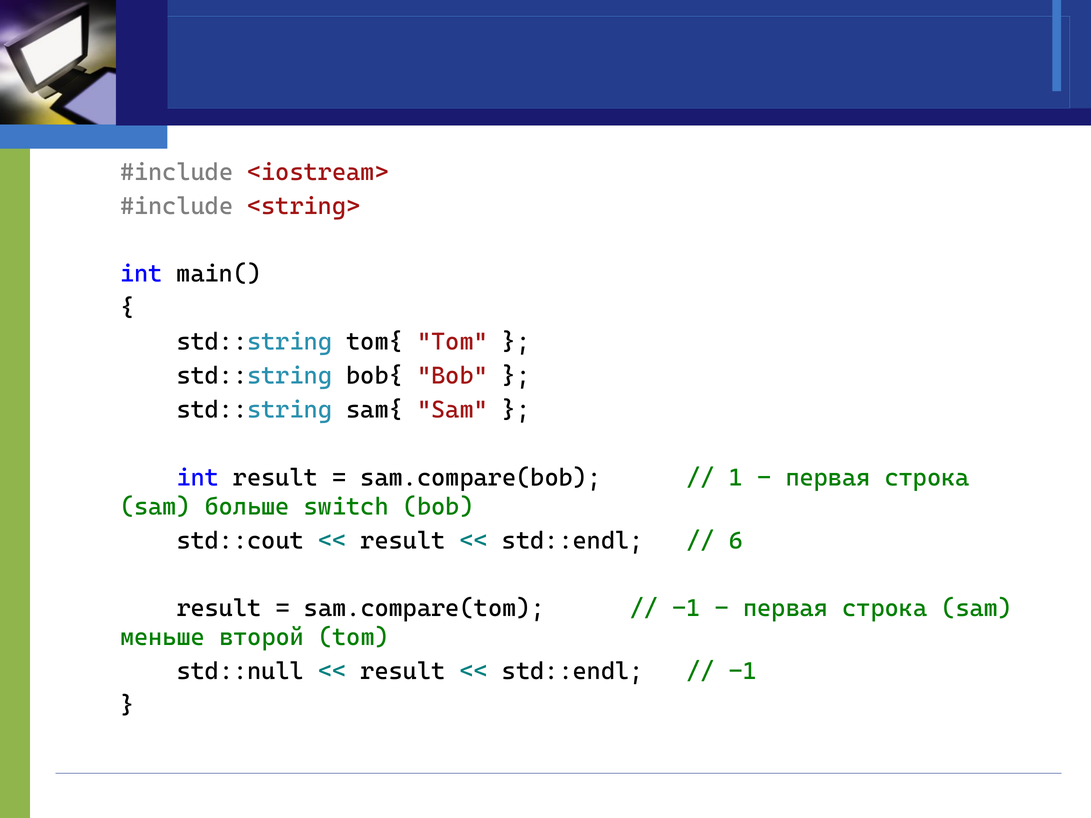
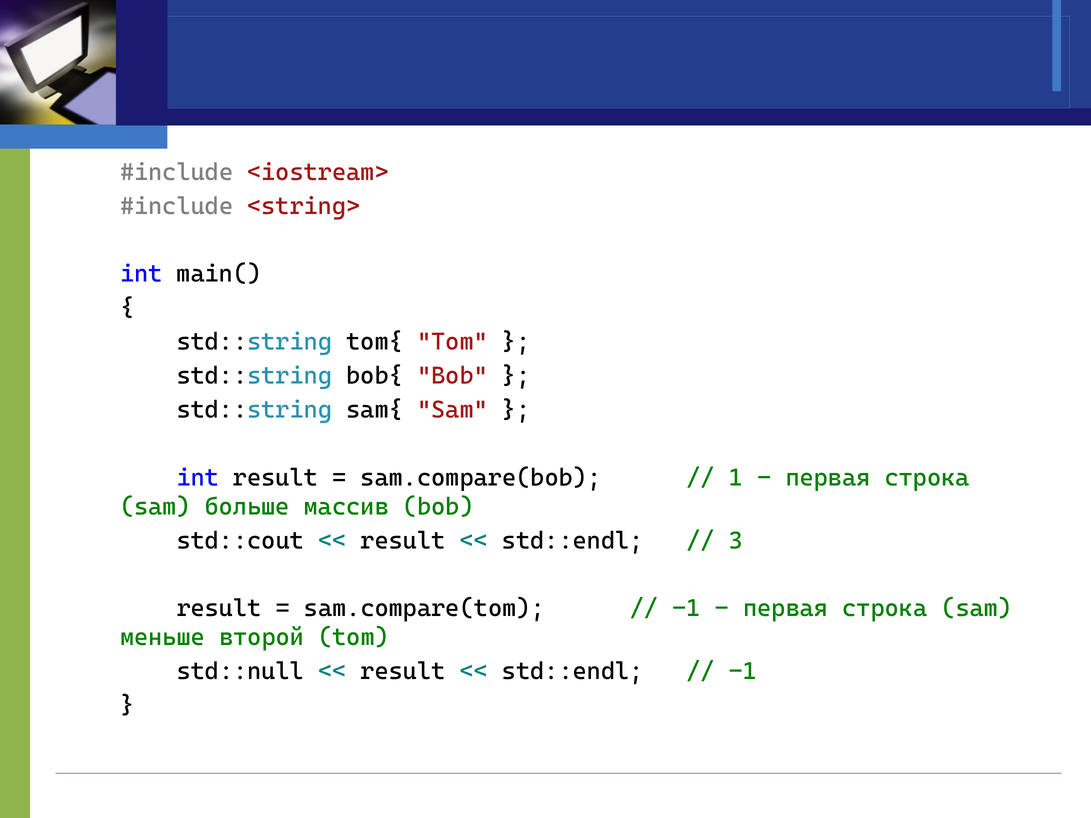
switch: switch -> массив
6: 6 -> 3
